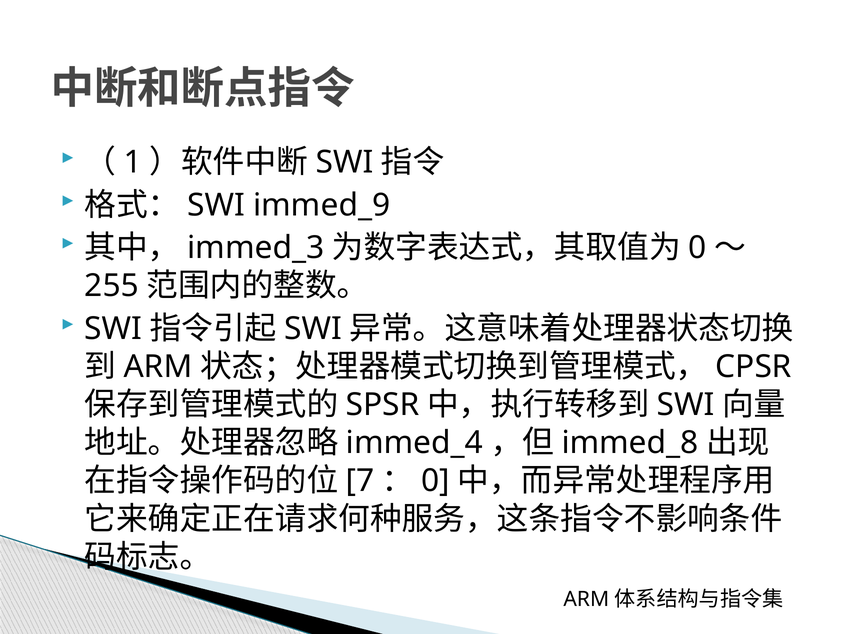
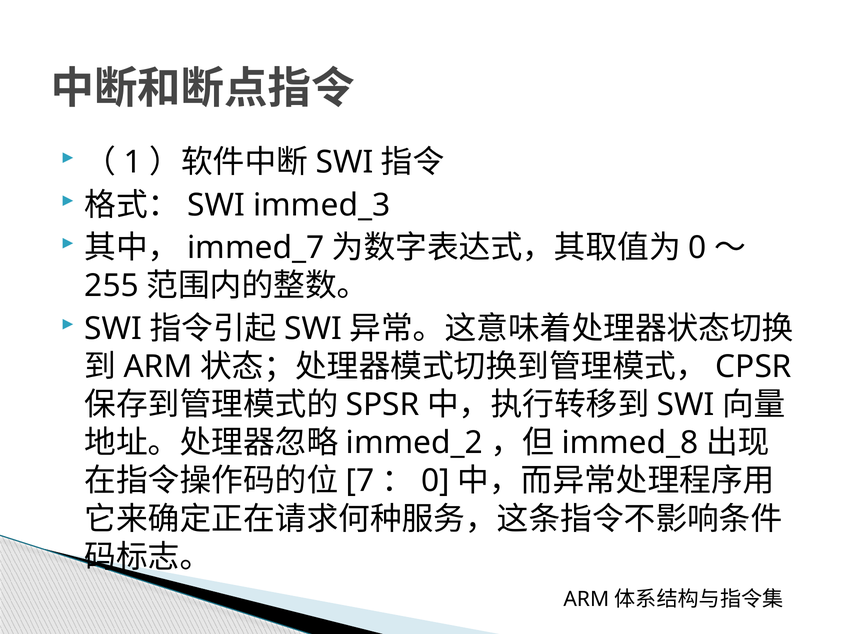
immed_9: immed_9 -> immed_3
immed_3: immed_3 -> immed_7
immed_4: immed_4 -> immed_2
